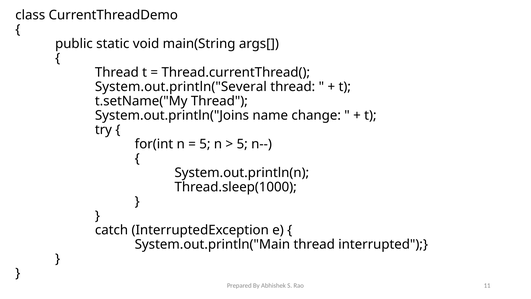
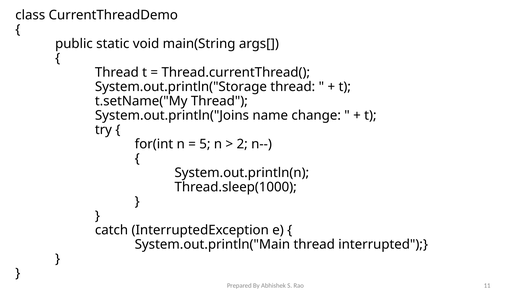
System.out.println("Several: System.out.println("Several -> System.out.println("Storage
5 at (242, 144): 5 -> 2
